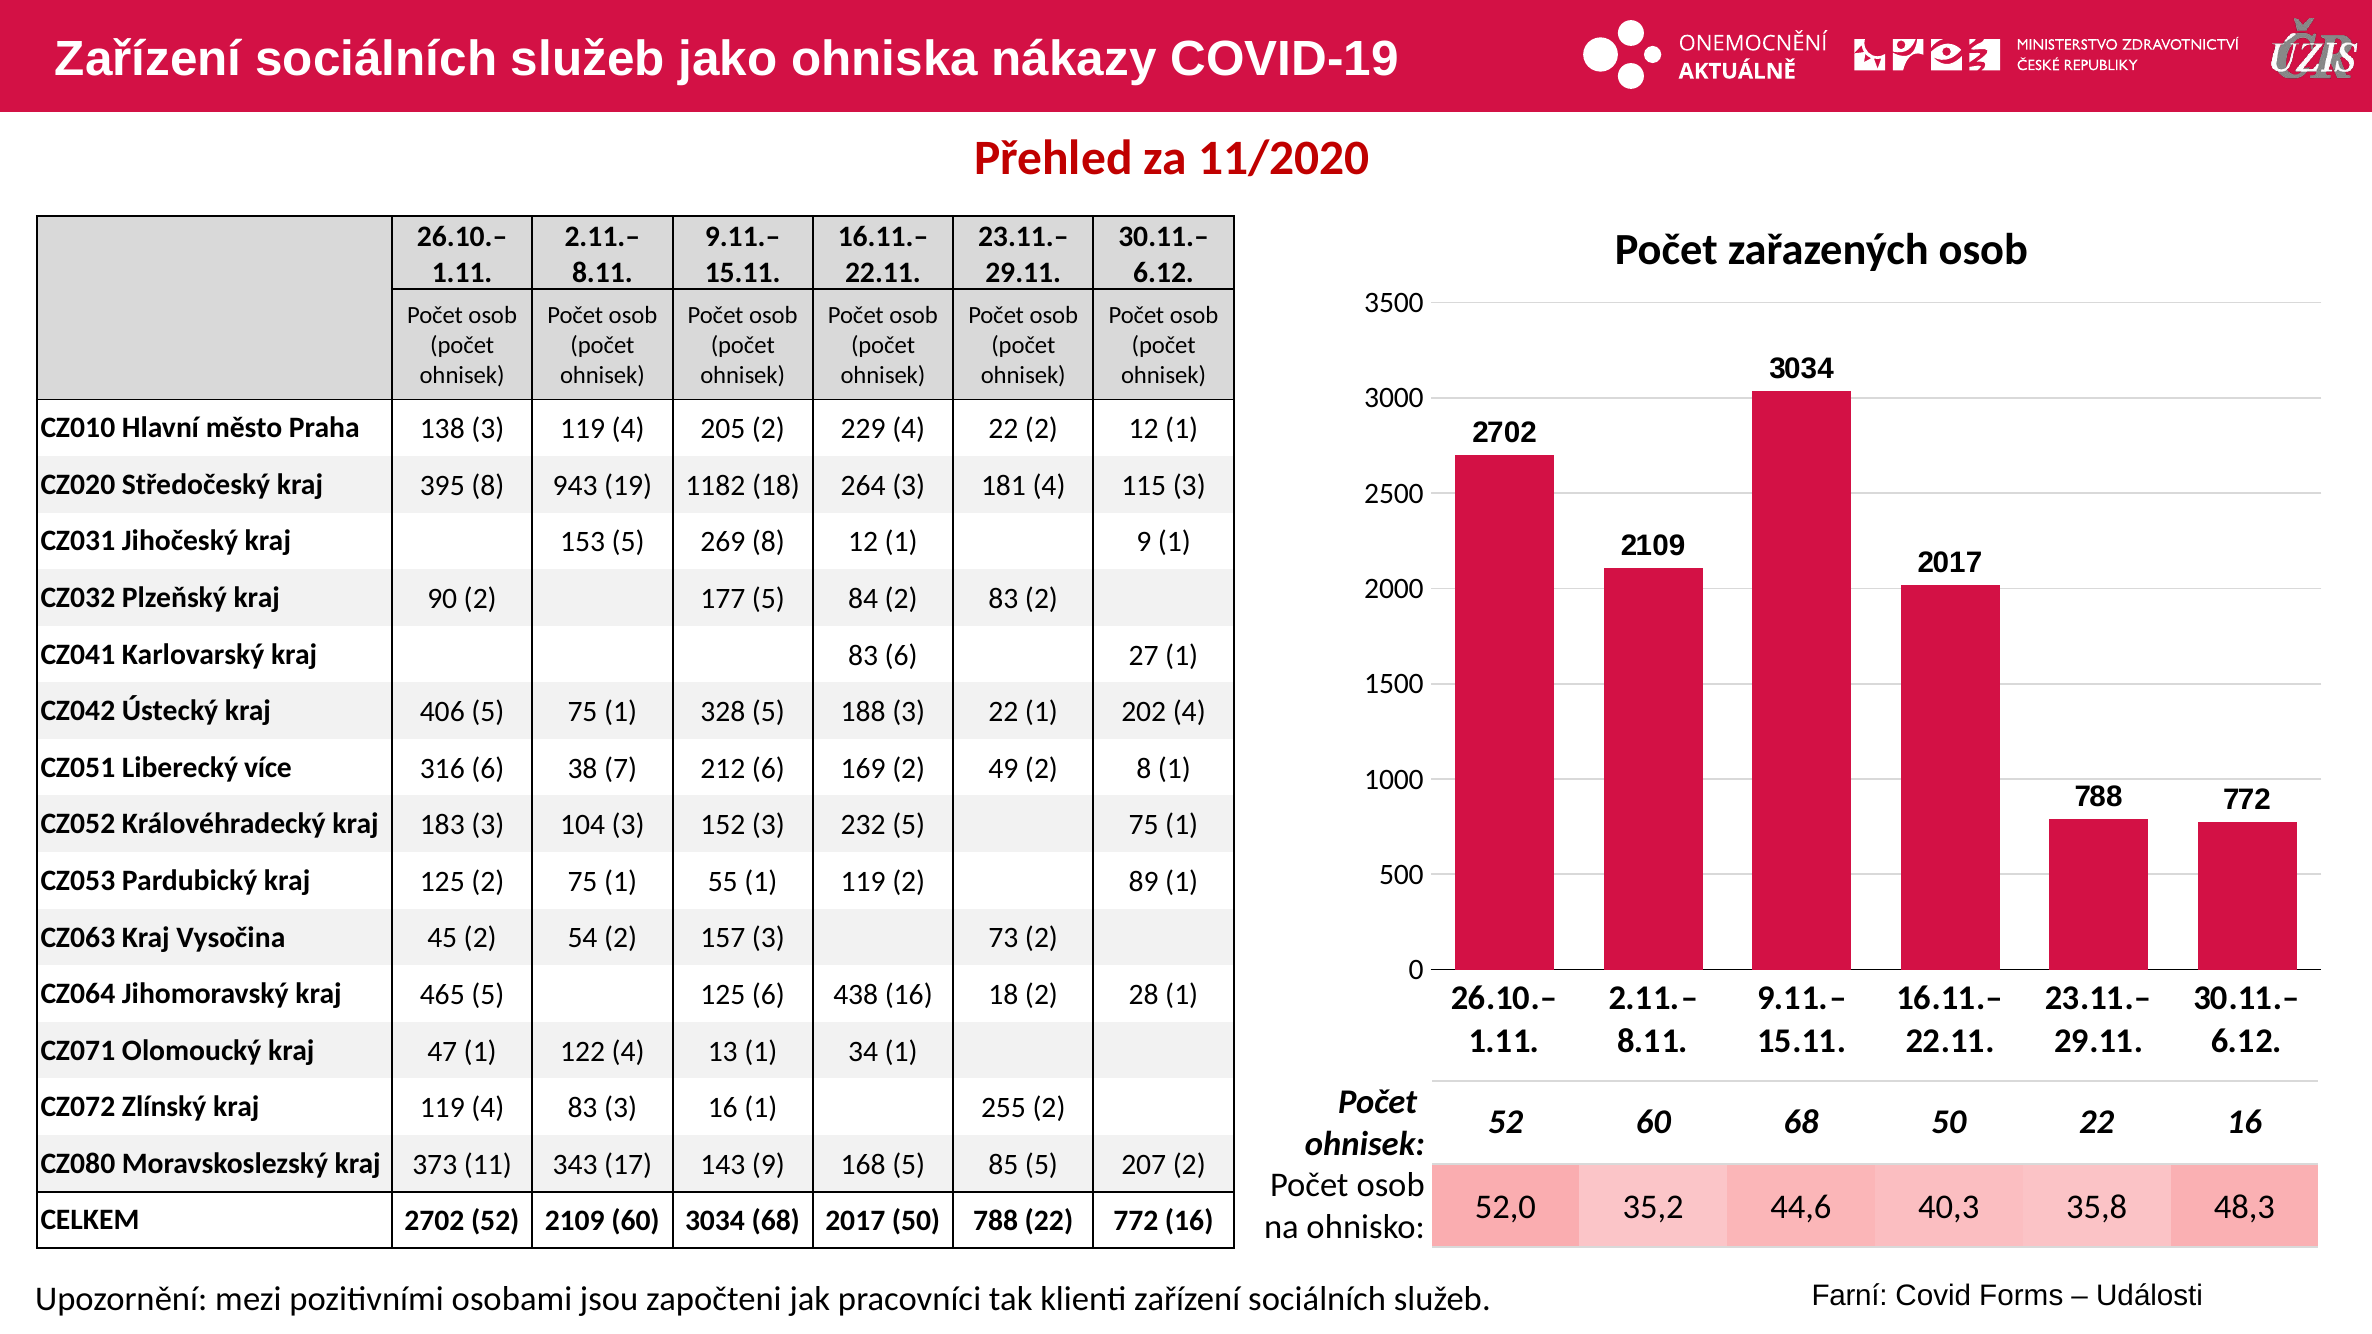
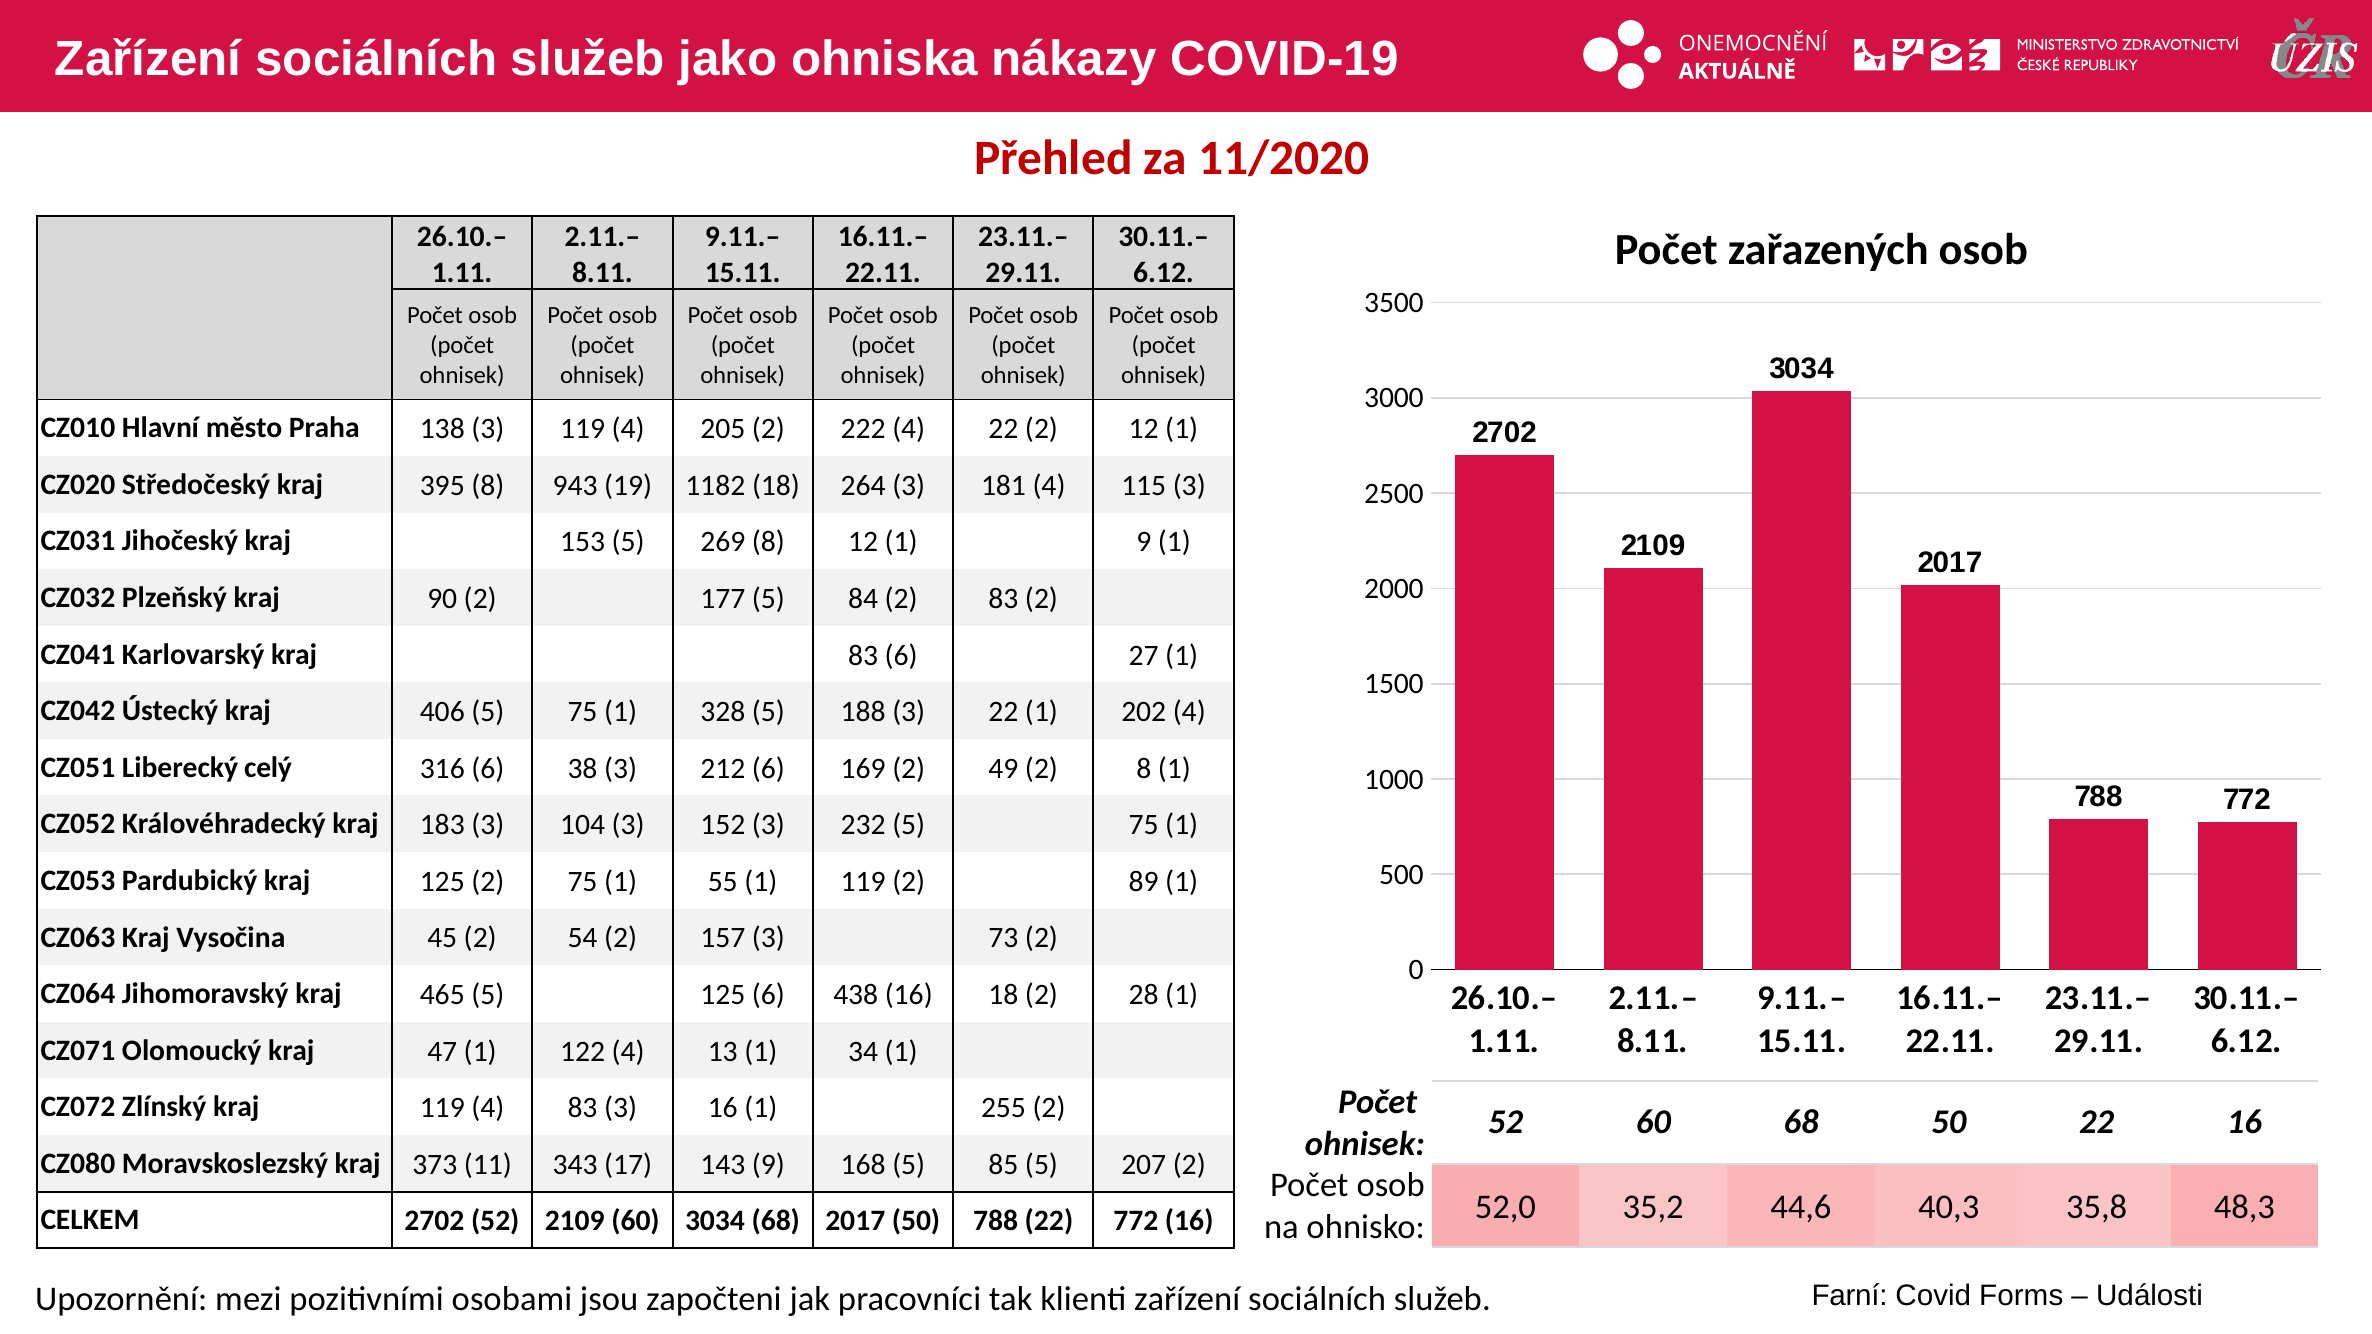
229: 229 -> 222
více: více -> celý
38 7: 7 -> 3
